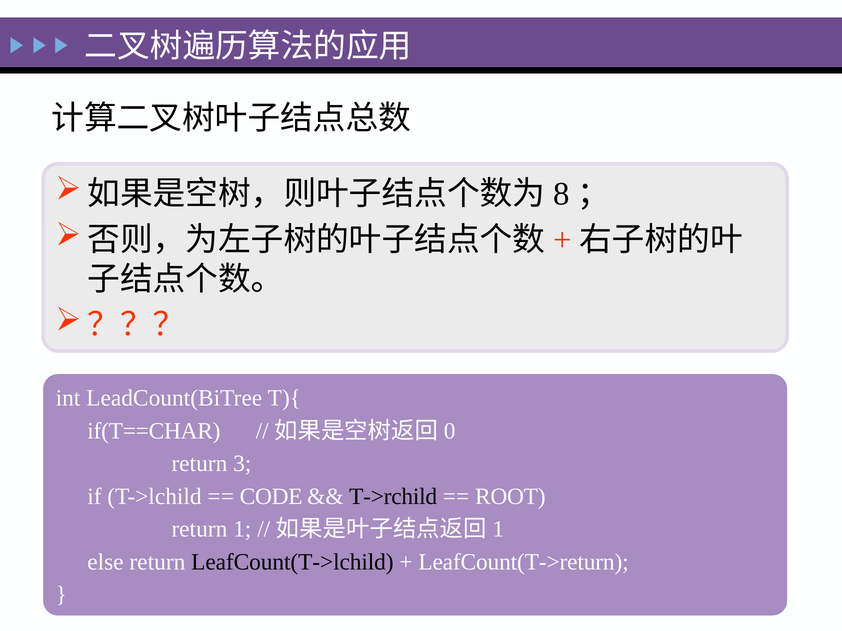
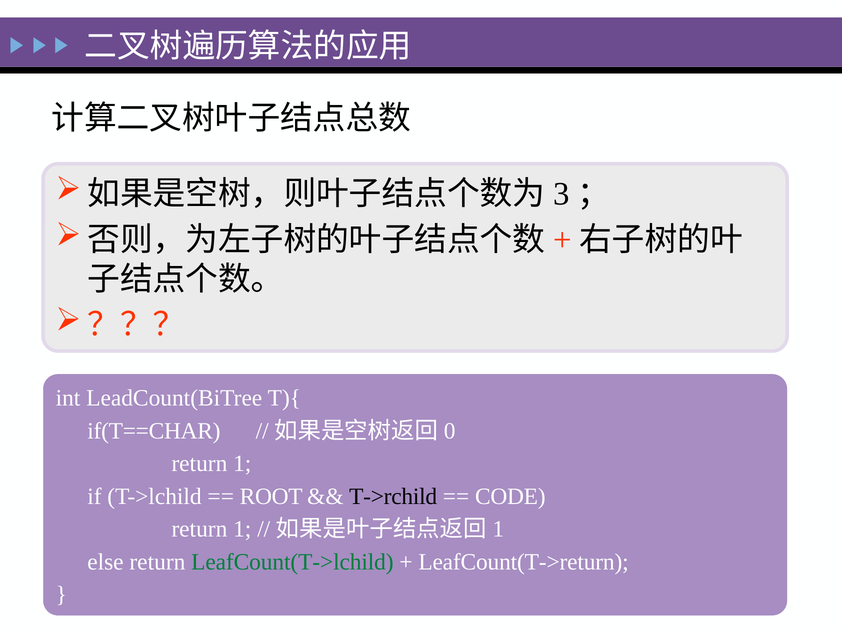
8: 8 -> 3
3 at (242, 464): 3 -> 1
CODE: CODE -> ROOT
ROOT: ROOT -> CODE
LeafCount(T->lchild colour: black -> green
